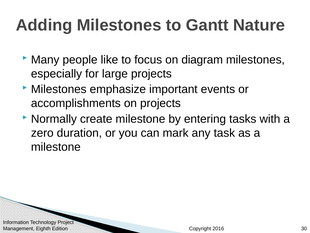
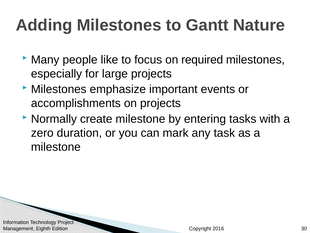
diagram: diagram -> required
